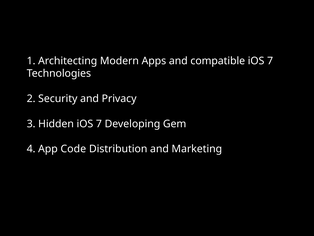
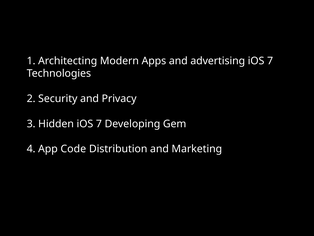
compatible: compatible -> advertising
